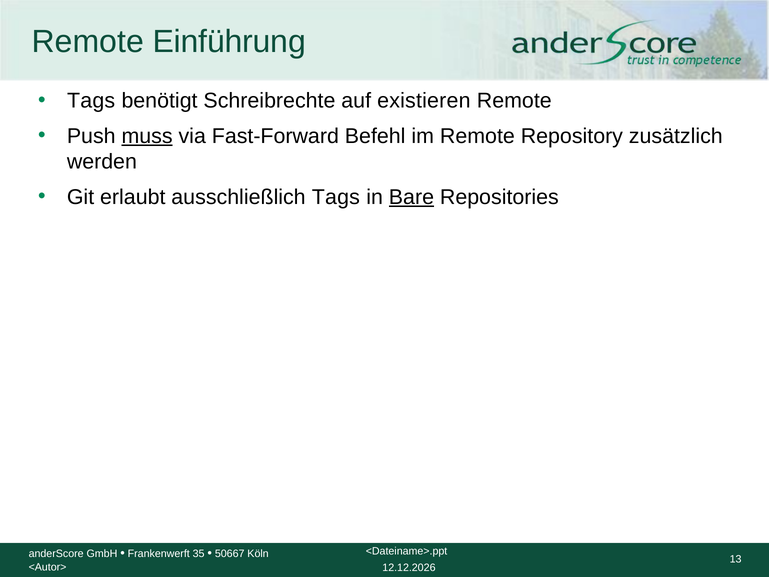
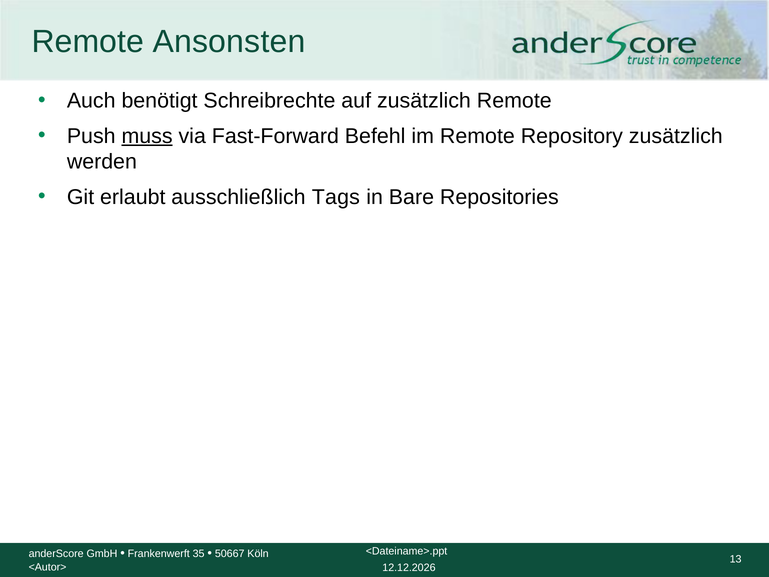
Einführung: Einführung -> Ansonsten
Tags at (91, 101): Tags -> Auch
auf existieren: existieren -> zusätzlich
Bare underline: present -> none
